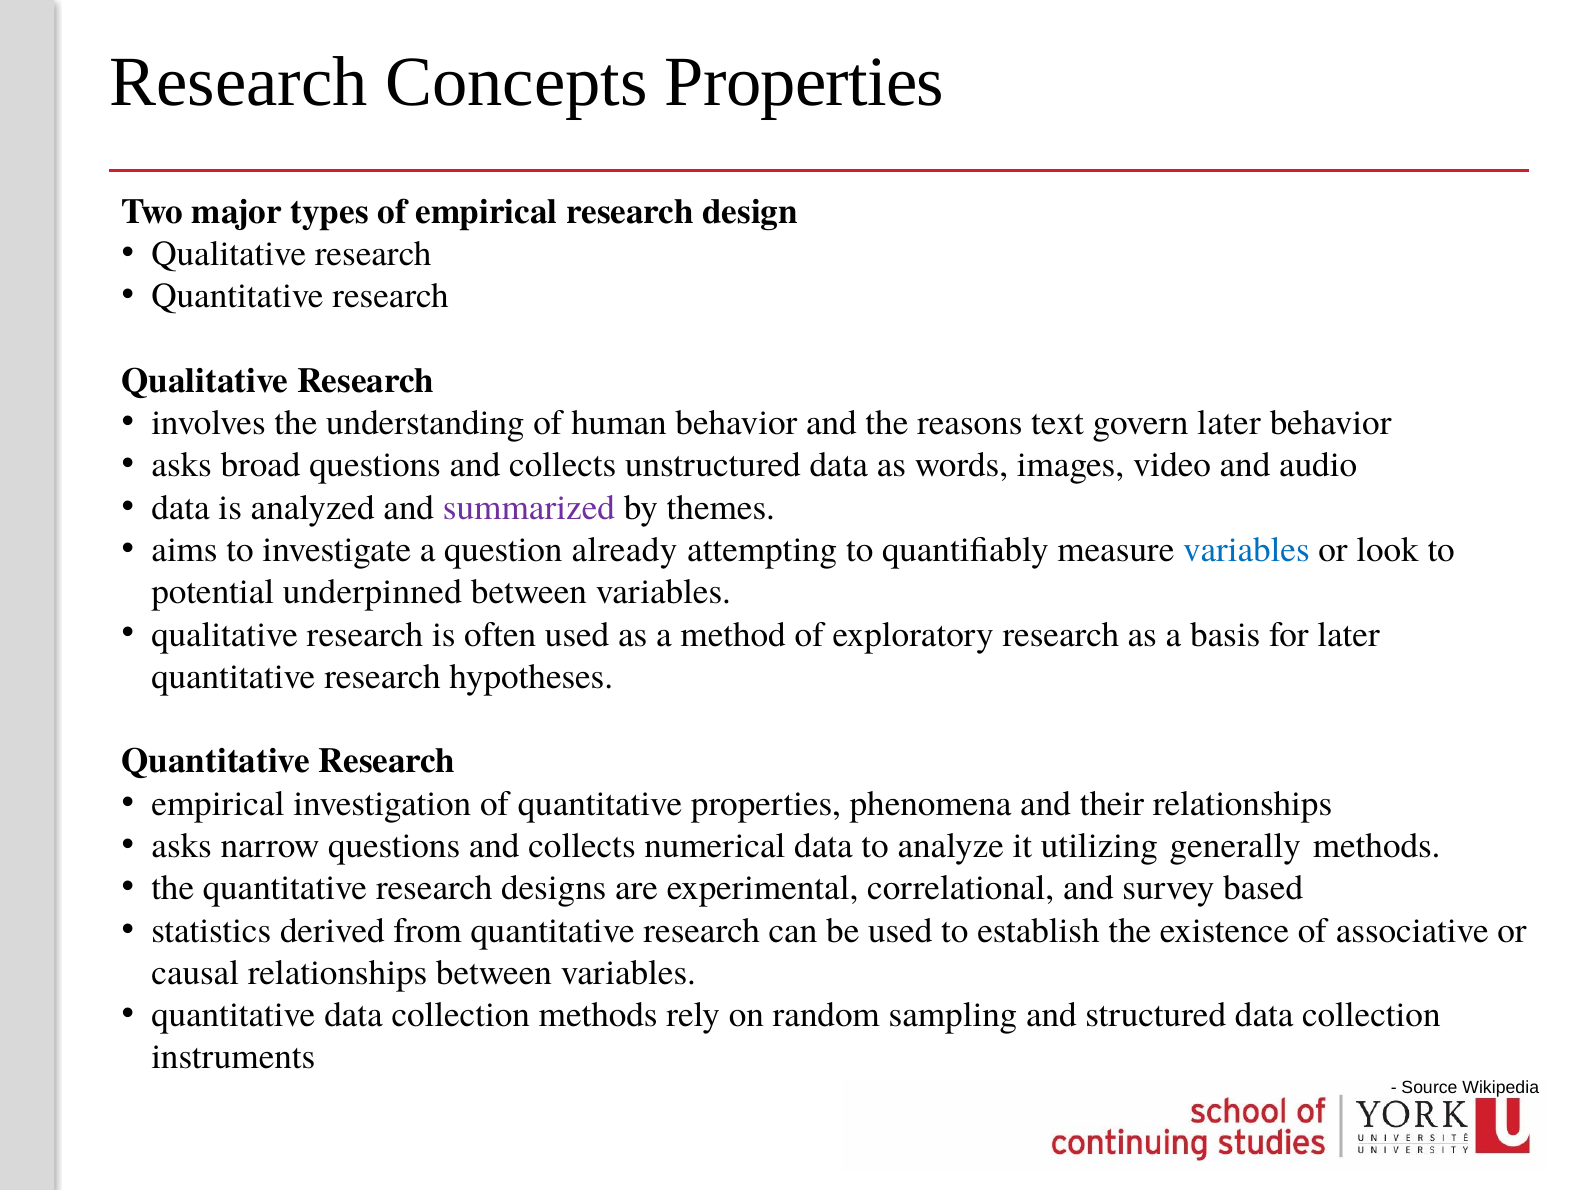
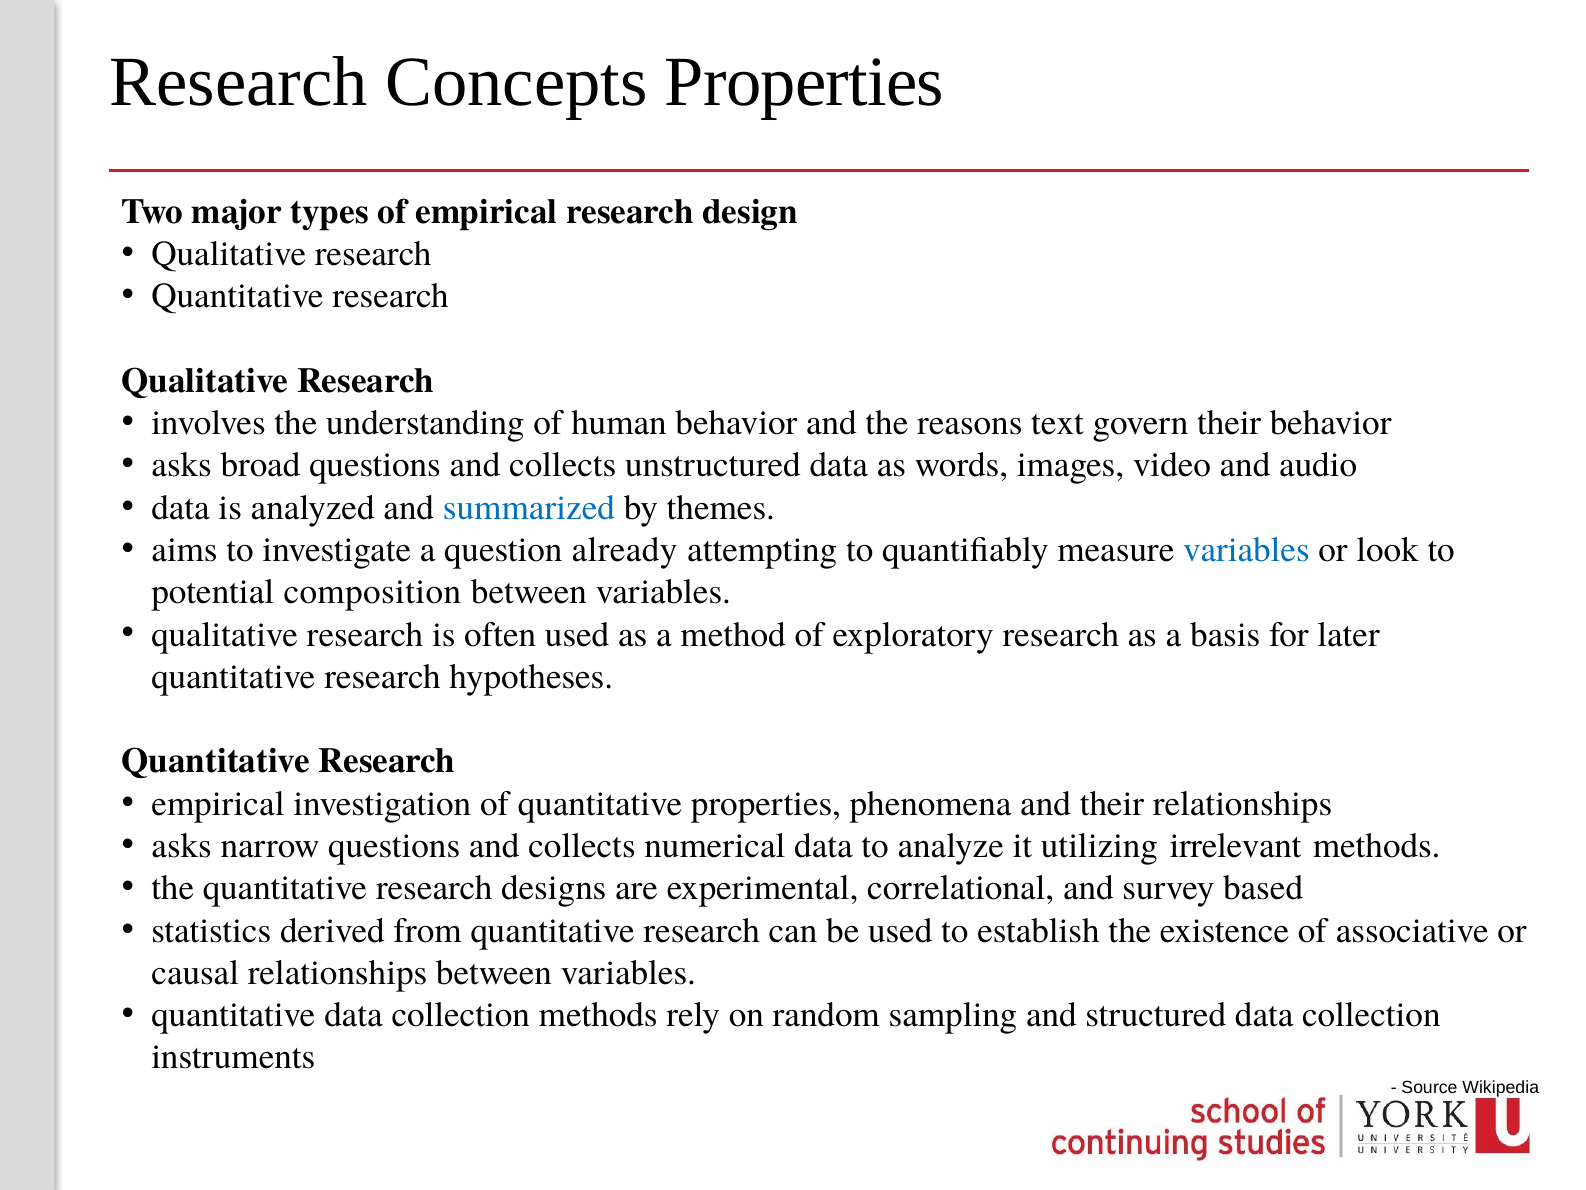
govern later: later -> their
summarized colour: purple -> blue
underpinned: underpinned -> composition
generally: generally -> irrelevant
